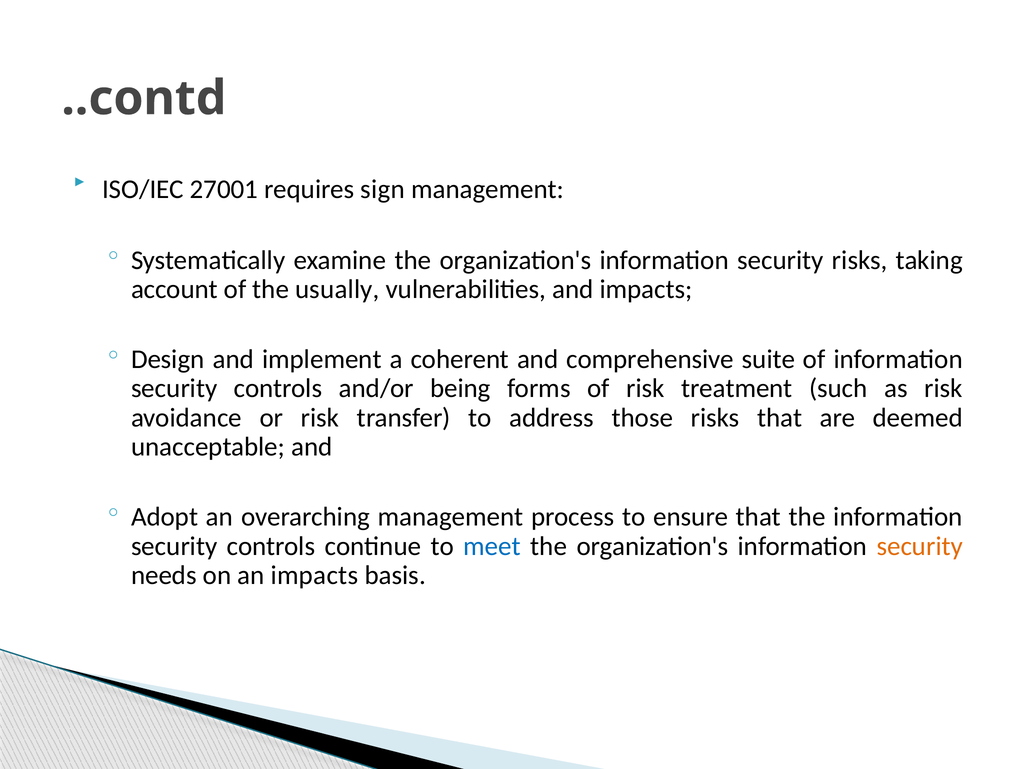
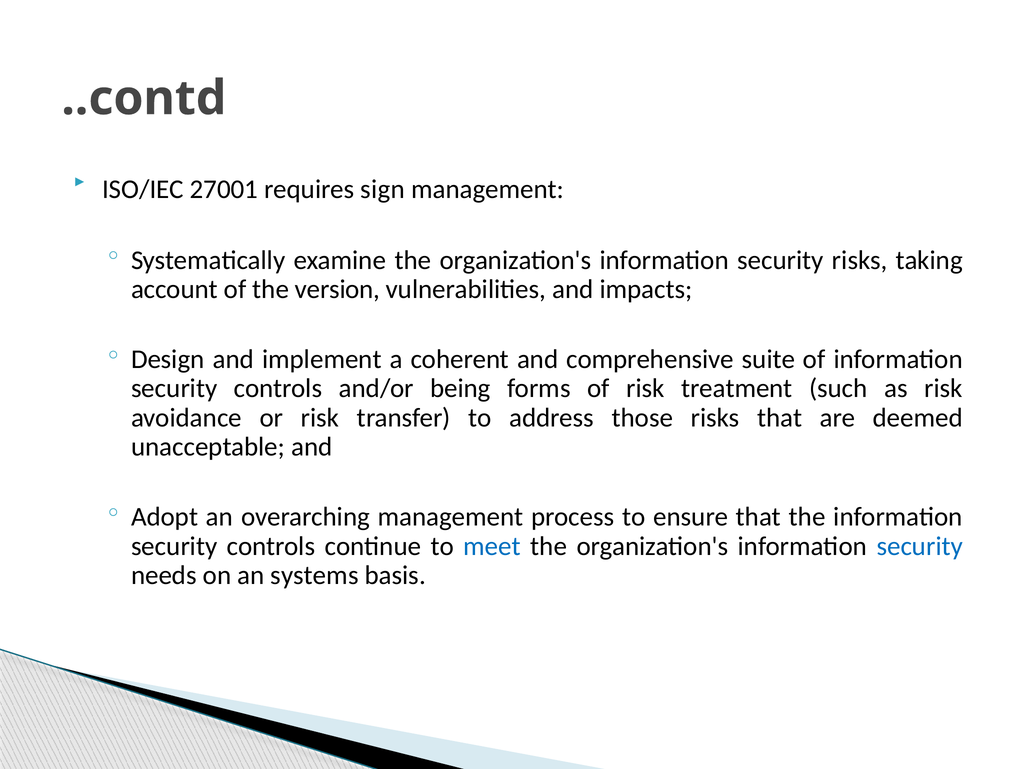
usually: usually -> version
security at (920, 546) colour: orange -> blue
an impacts: impacts -> systems
